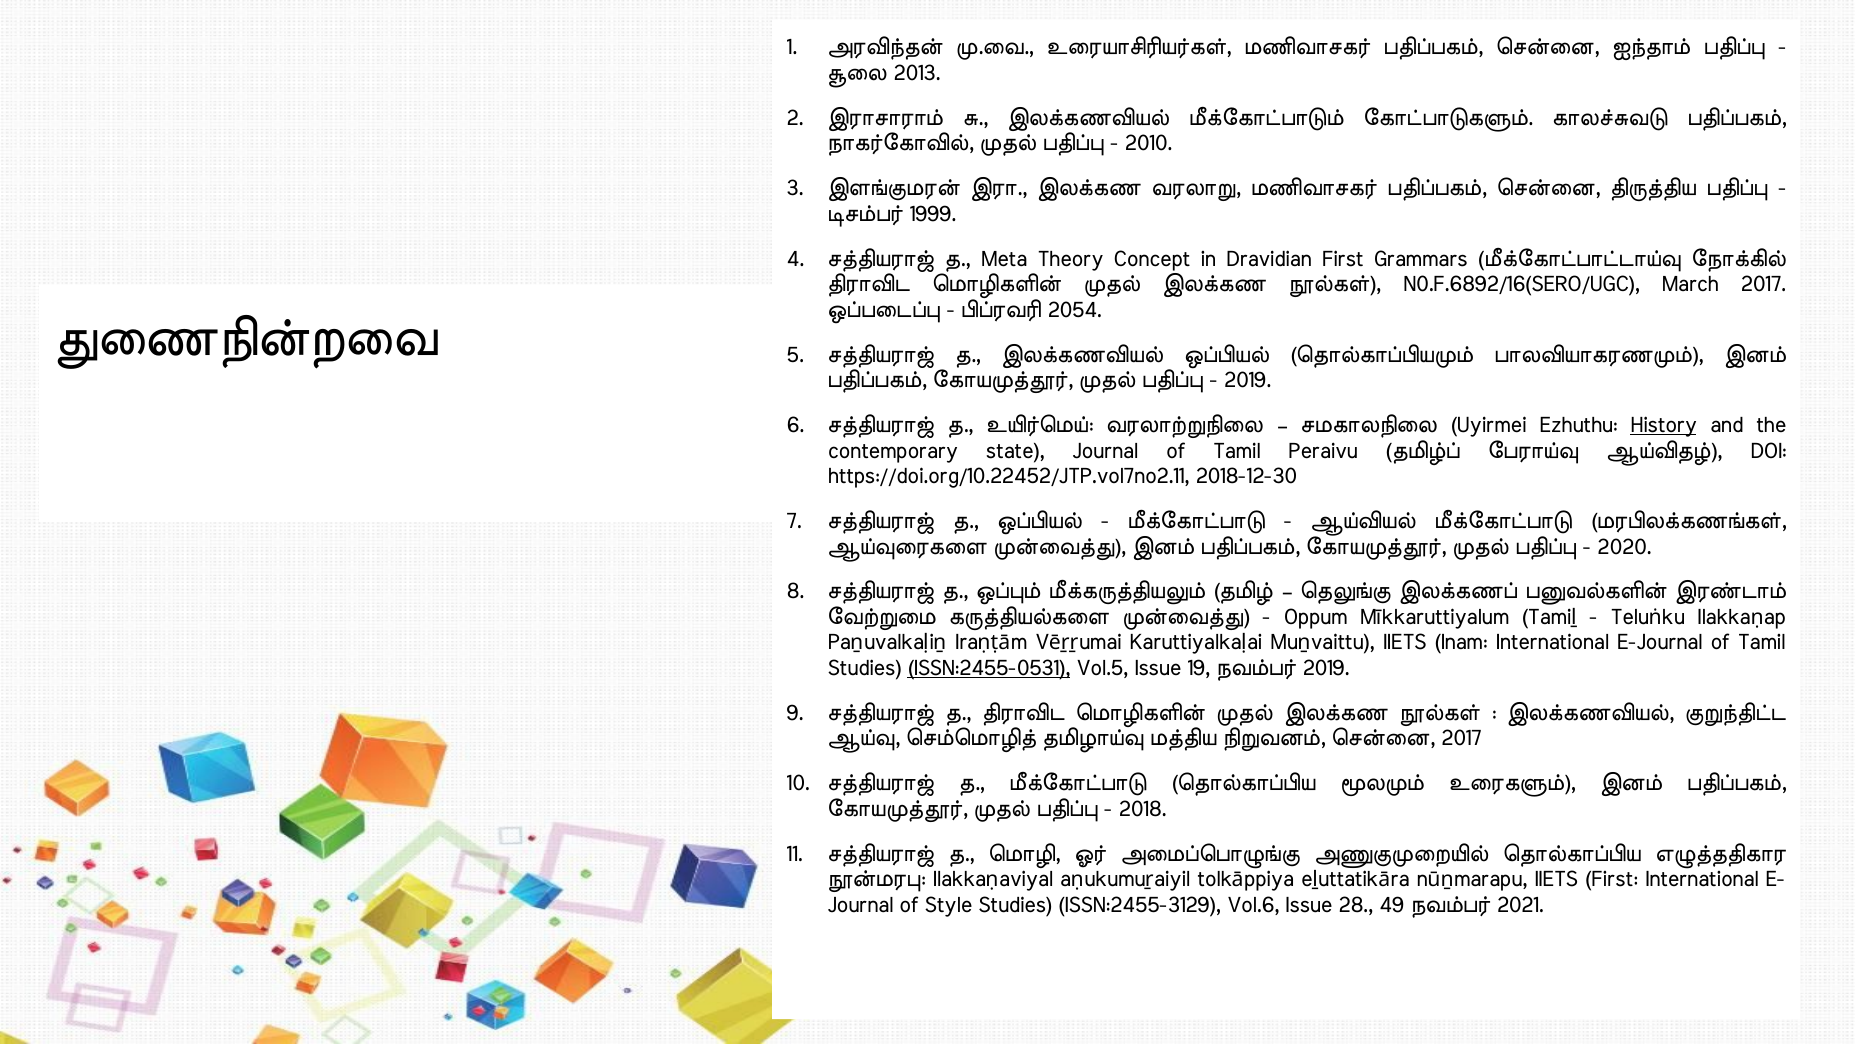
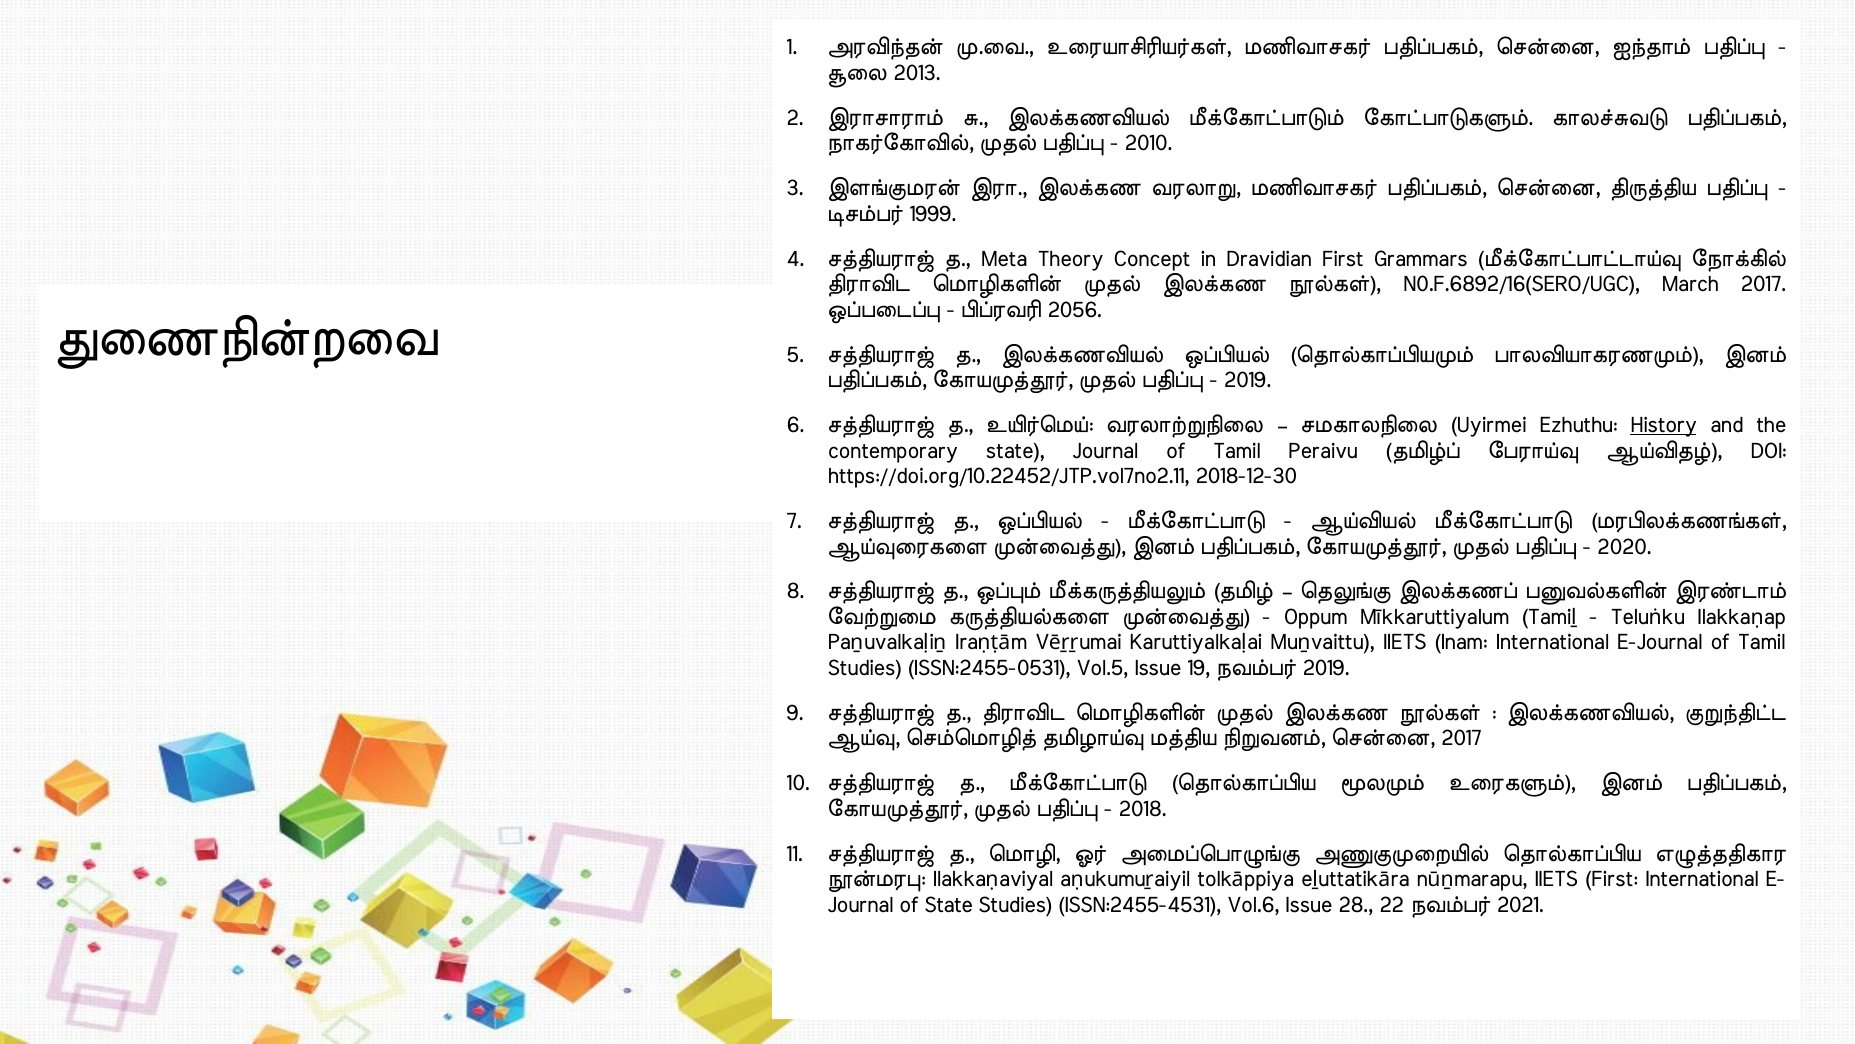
2054: 2054 -> 2056
ISSN:2455-0531 underline: present -> none
of Style: Style -> State
ISSN:2455-3129: ISSN:2455-3129 -> ISSN:2455-4531
49: 49 -> 22
